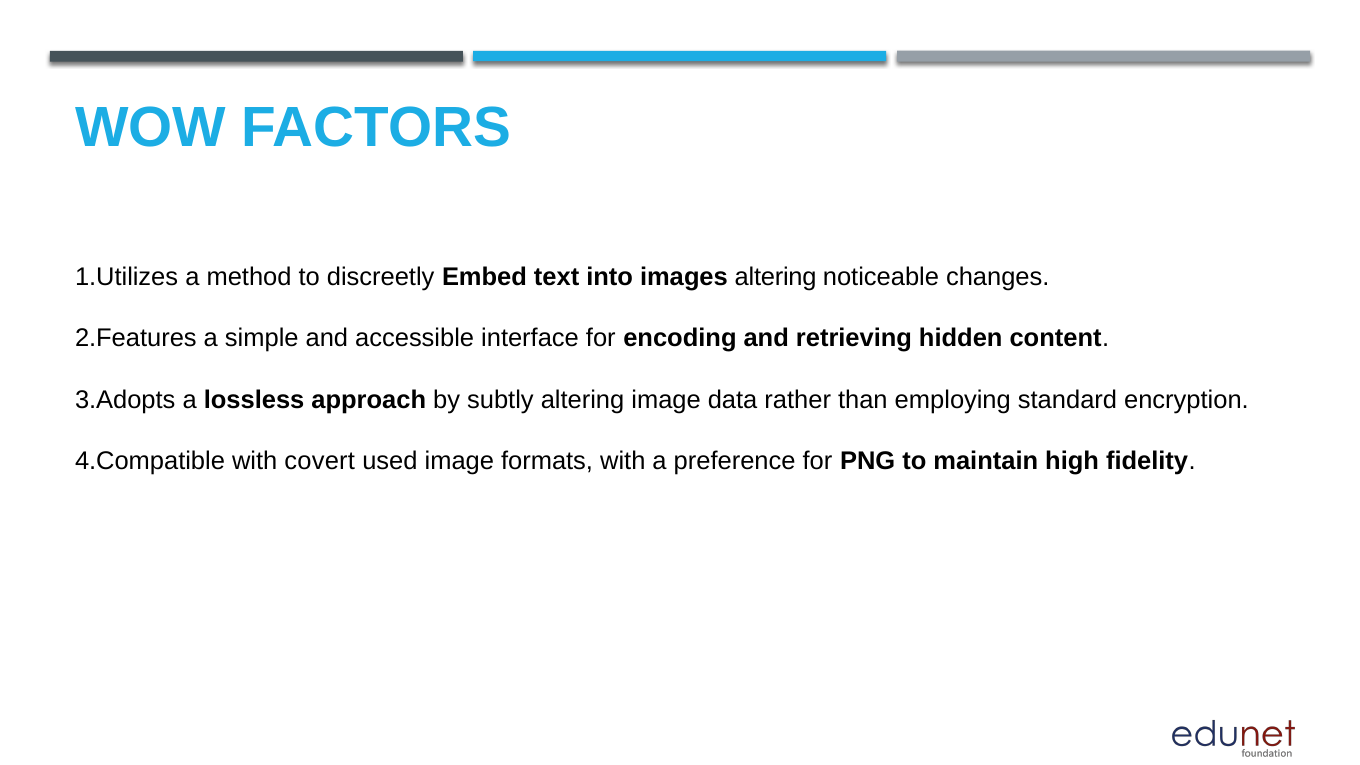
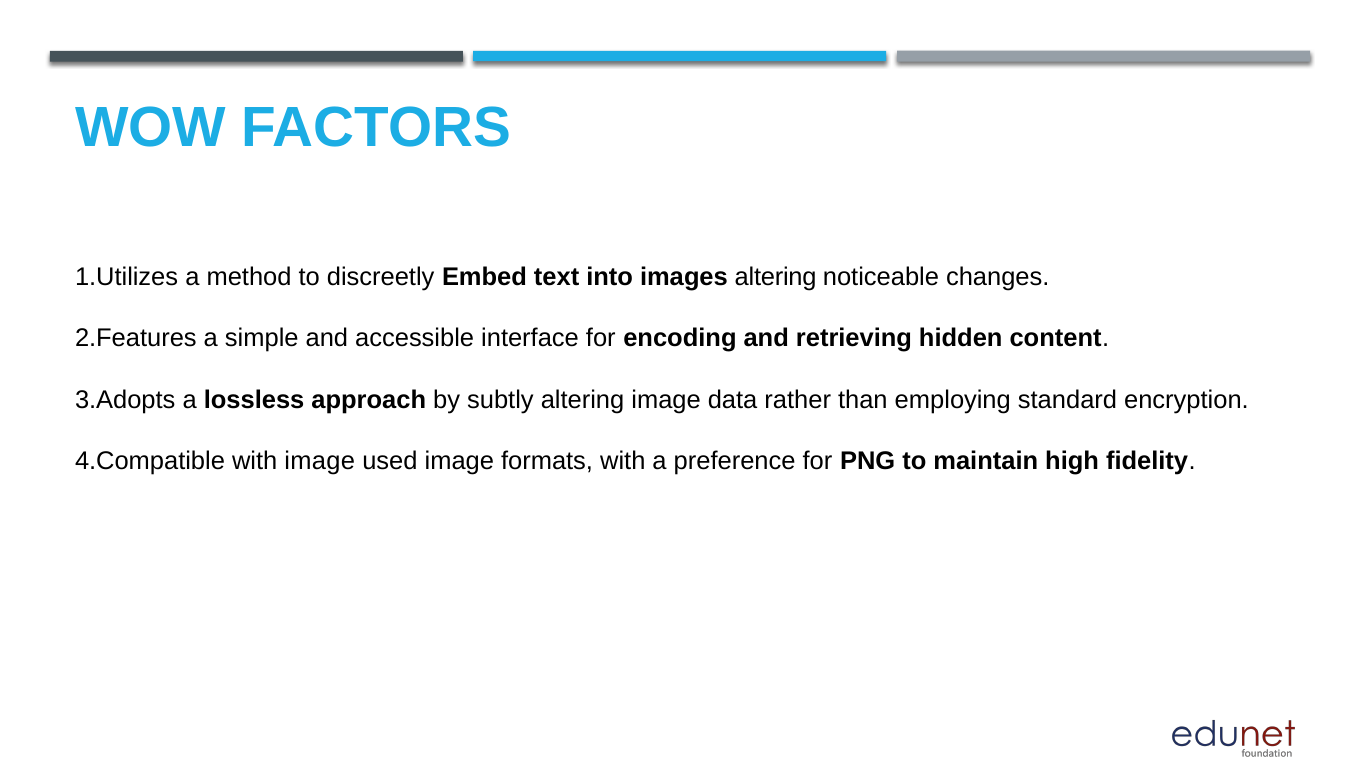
with covert: covert -> image
